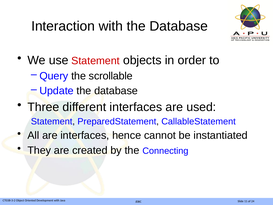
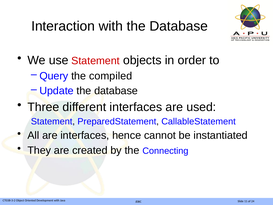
scrollable: scrollable -> compiled
